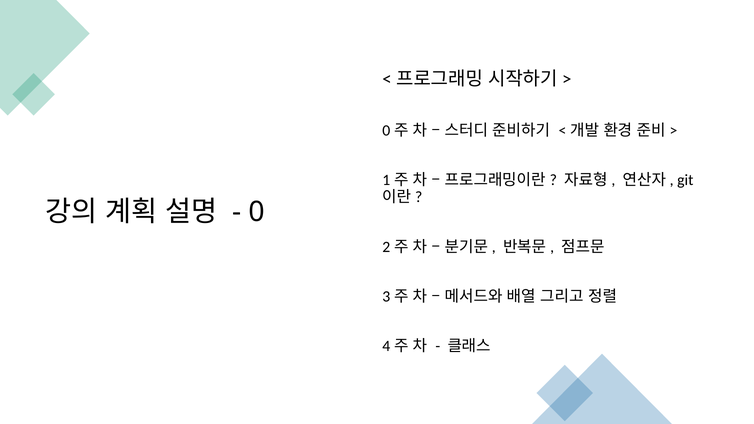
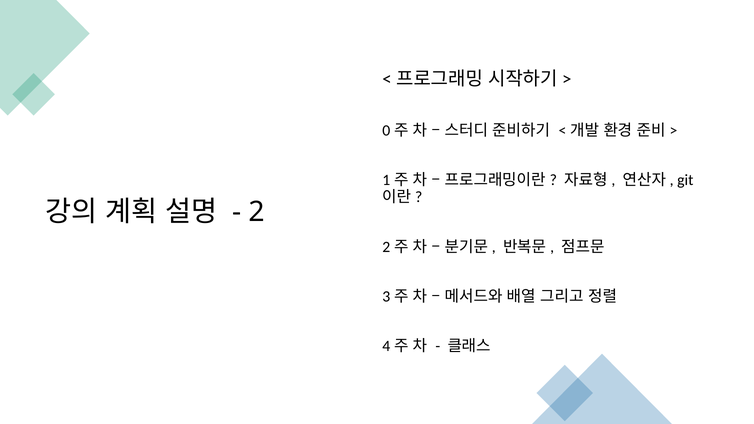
0: 0 -> 2
